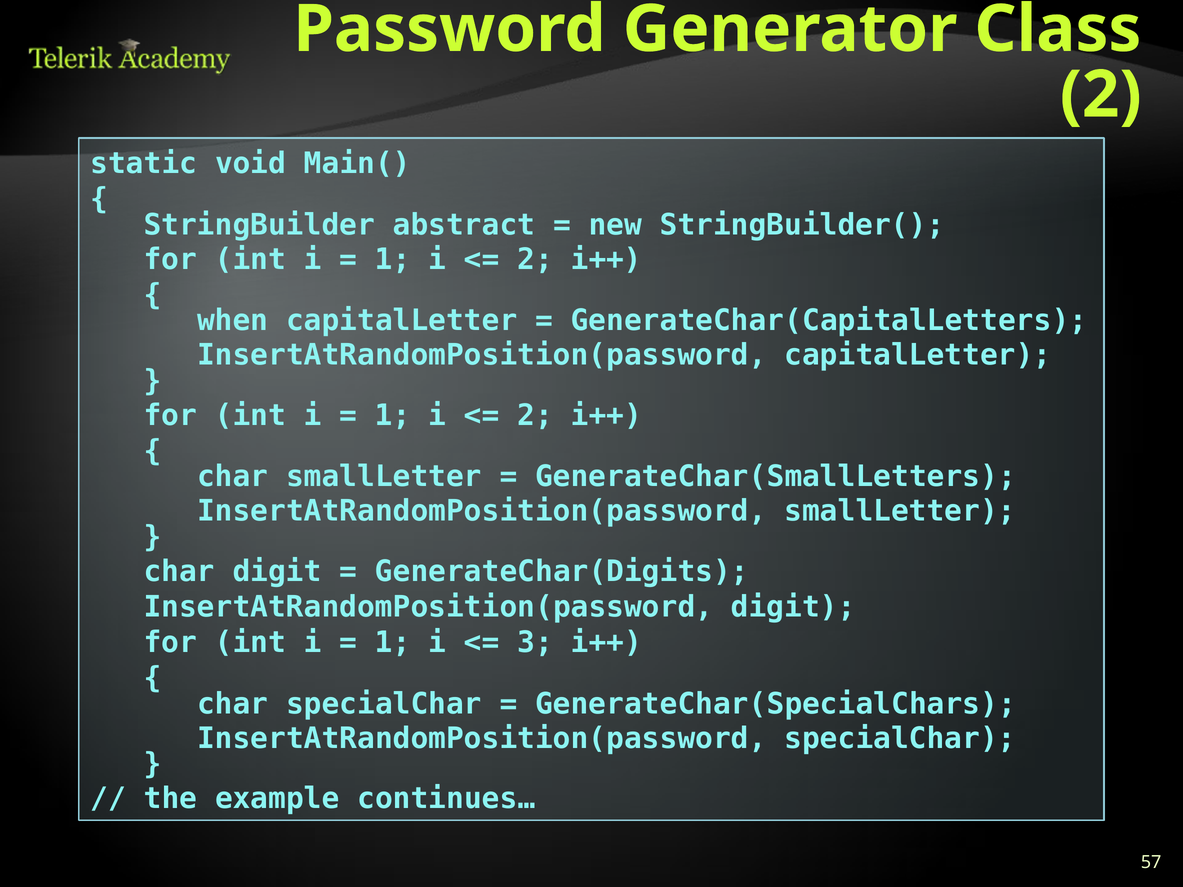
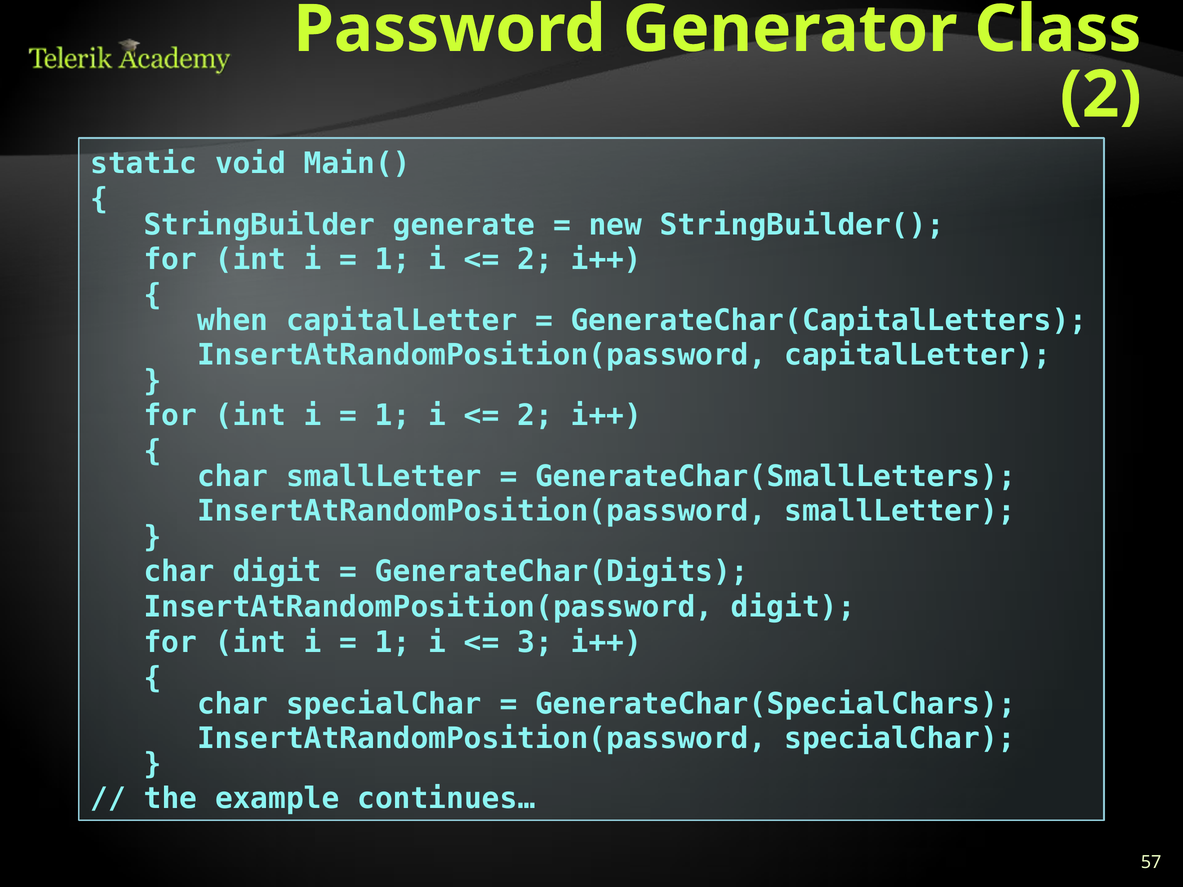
abstract: abstract -> generate
